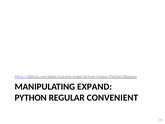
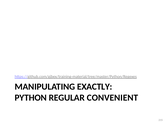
EXPAND: EXPAND -> EXACTLY
